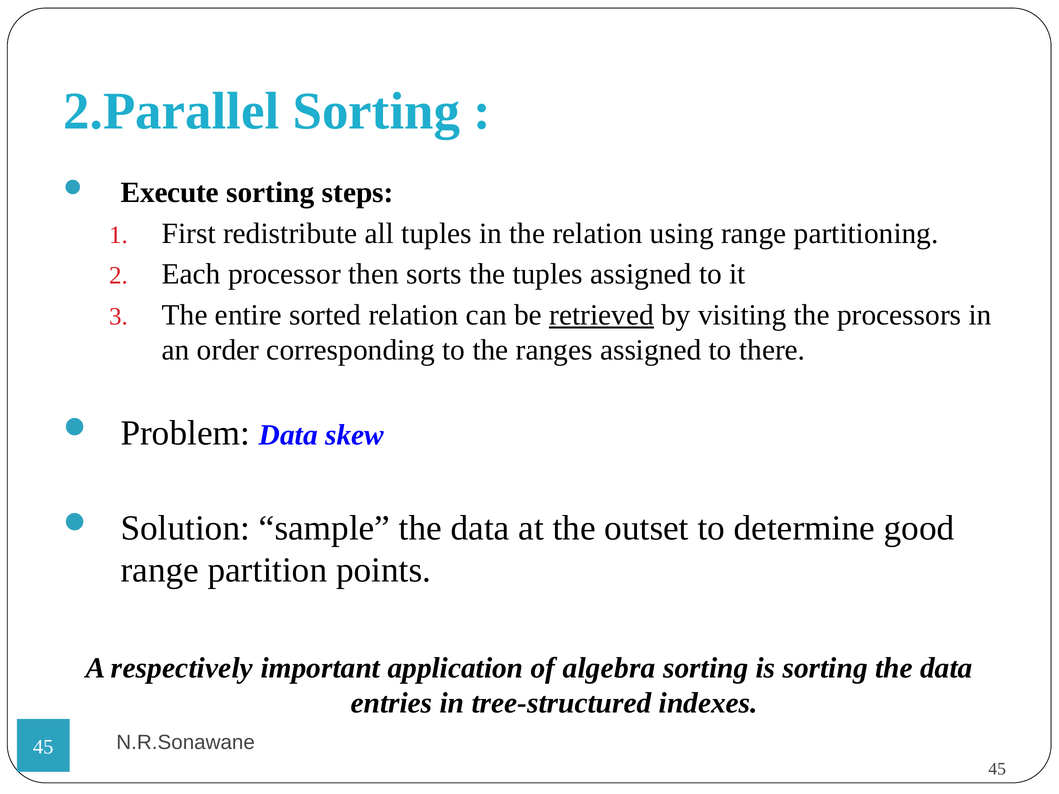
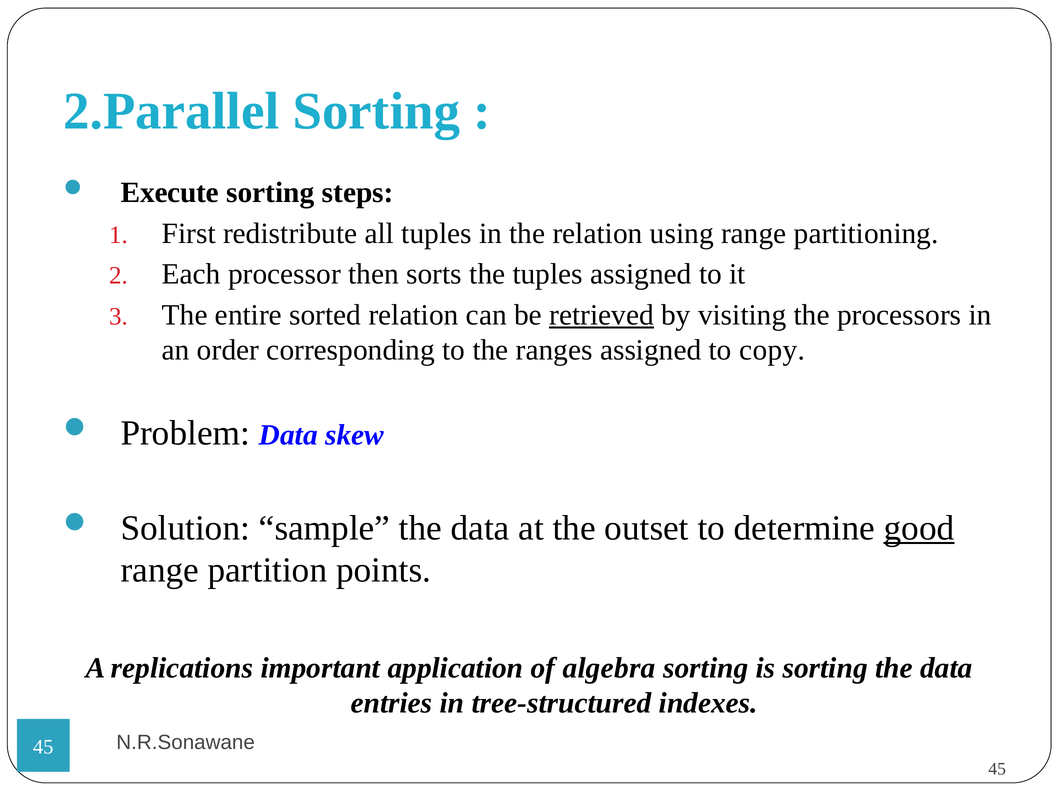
there: there -> copy
good underline: none -> present
respectively: respectively -> replications
